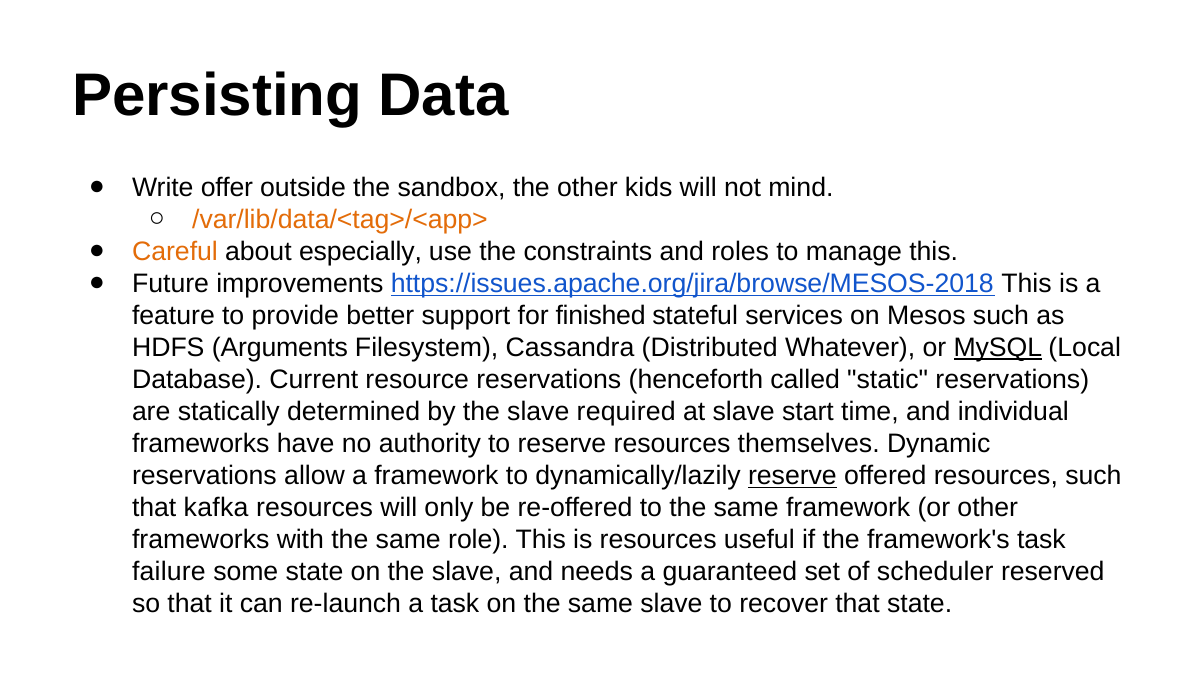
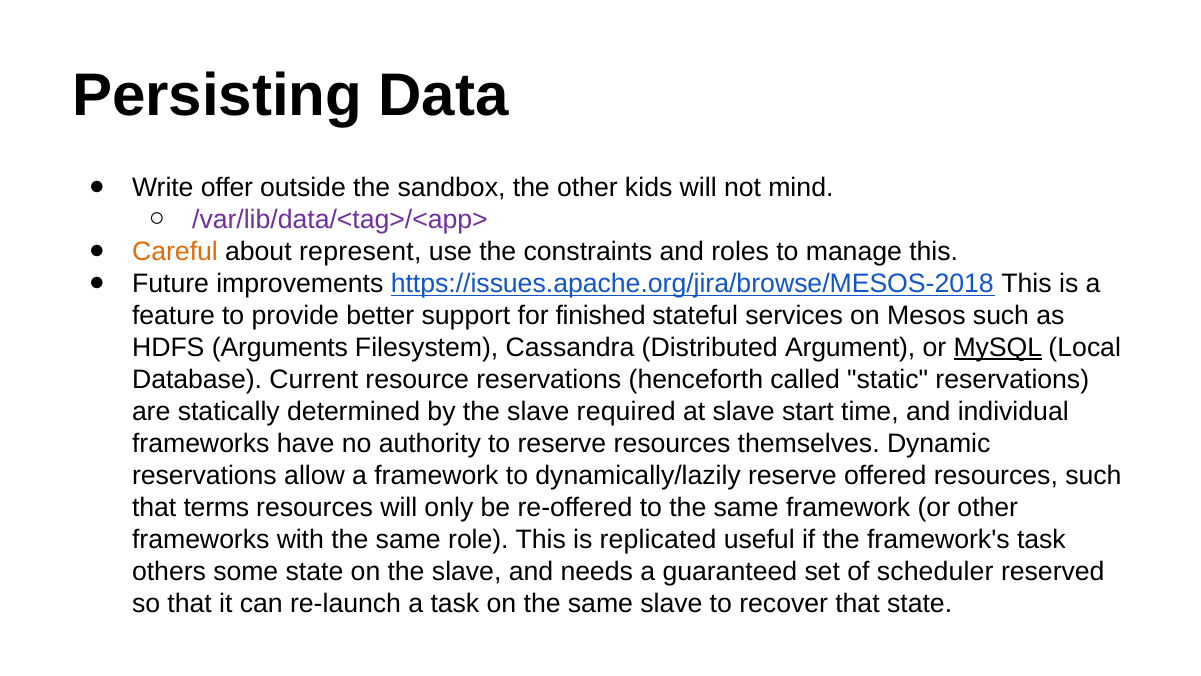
/var/lib/data/<tag>/<app> colour: orange -> purple
especially: especially -> represent
Whatever: Whatever -> Argument
reserve at (792, 476) underline: present -> none
kafka: kafka -> terms
is resources: resources -> replicated
failure: failure -> others
